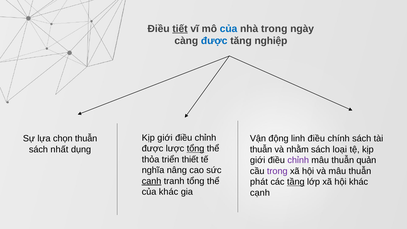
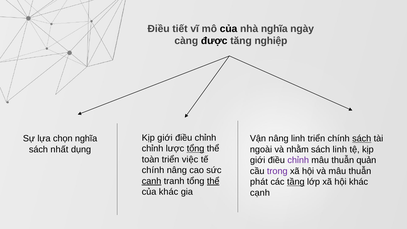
tiết underline: present -> none
của at (229, 29) colour: blue -> black
nhà trong: trong -> nghĩa
được at (214, 41) colour: blue -> black
chọn thuẫn: thuẫn -> nghĩa
Vận động: động -> nâng
linh điều: điều -> triển
sách at (362, 139) underline: none -> present
được at (153, 149): được -> chỉnh
thuẫn at (261, 149): thuẫn -> ngoài
sách loại: loại -> linh
thỏa: thỏa -> toàn
thiết: thiết -> việc
nghĩa at (153, 170): nghĩa -> chính
thể at (213, 181) underline: none -> present
